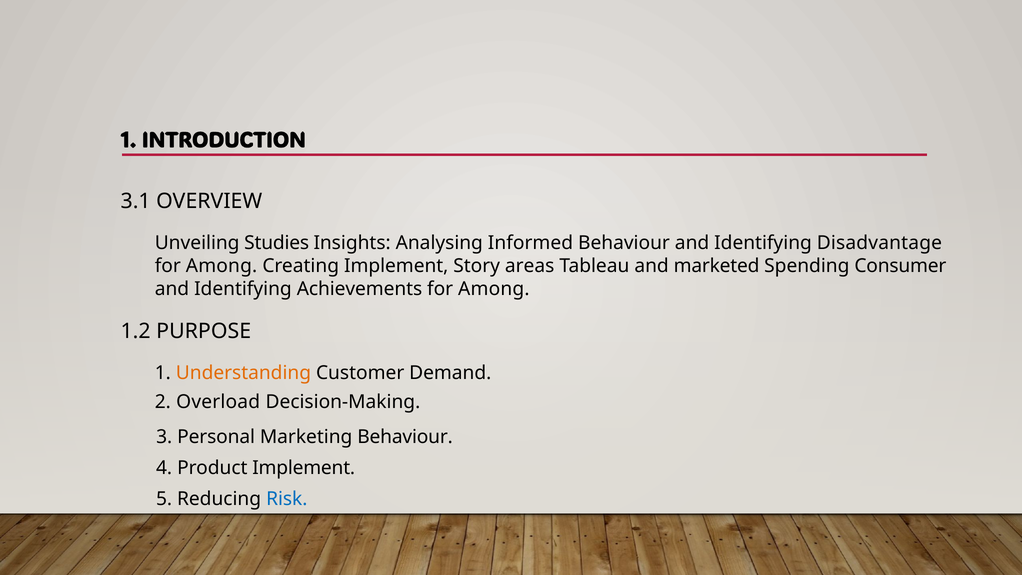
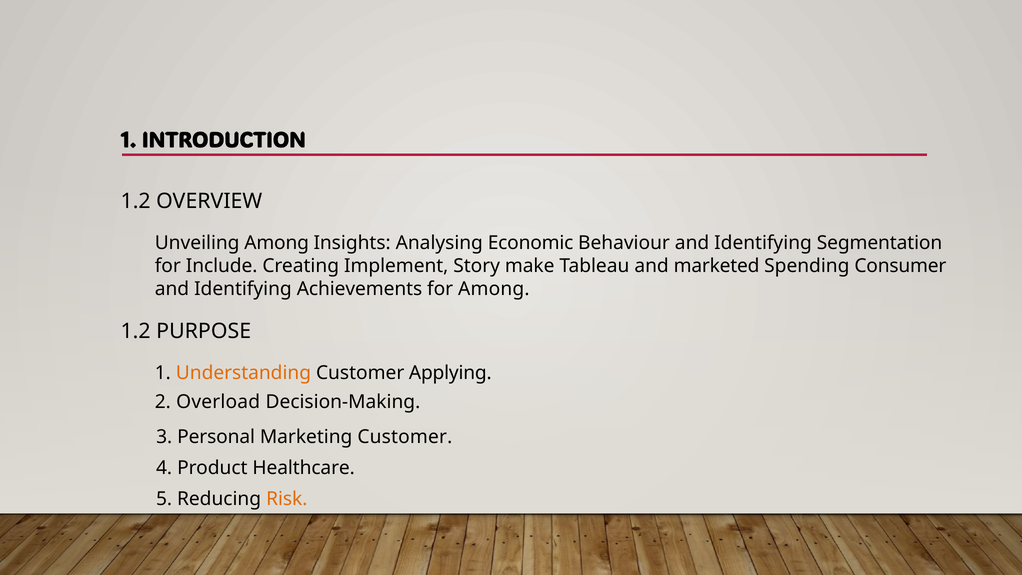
3.1 at (136, 201): 3.1 -> 1.2
Unveiling Studies: Studies -> Among
Informed: Informed -> Economic
Disadvantage: Disadvantage -> Segmentation
Among at (222, 266): Among -> Include
areas: areas -> make
Demand: Demand -> Applying
Marketing Behaviour: Behaviour -> Customer
Product Implement: Implement -> Healthcare
Risk colour: blue -> orange
